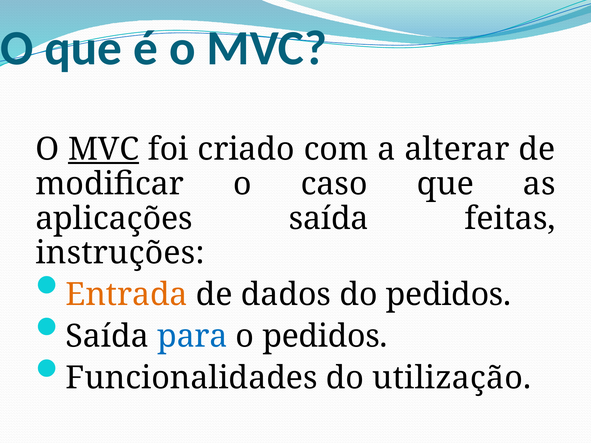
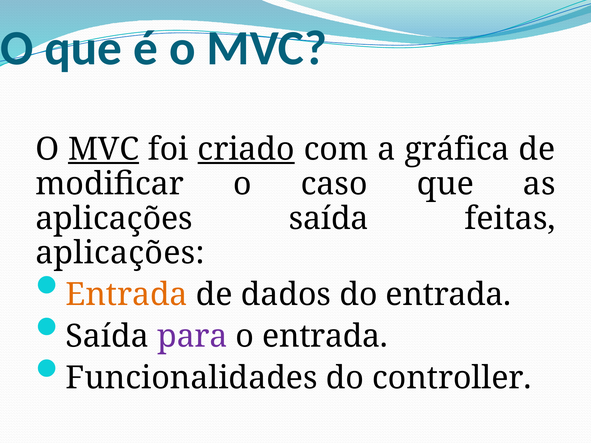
criado underline: none -> present
alterar: alterar -> gráfica
instruções at (120, 253): instruções -> aplicações
do pedidos: pedidos -> entrada
para colour: blue -> purple
o pedidos: pedidos -> entrada
utilização: utilização -> controller
